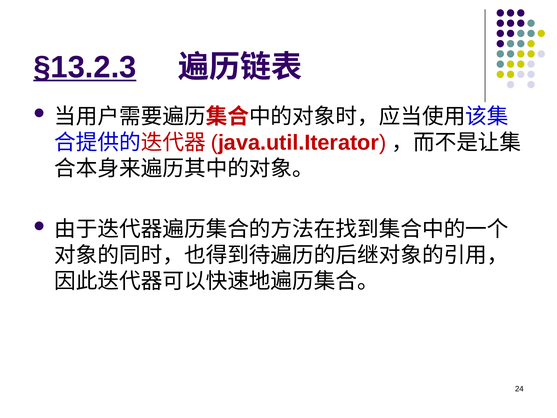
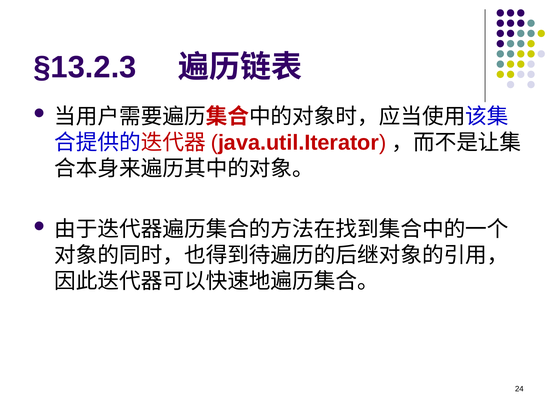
§13.2.3 underline: present -> none
